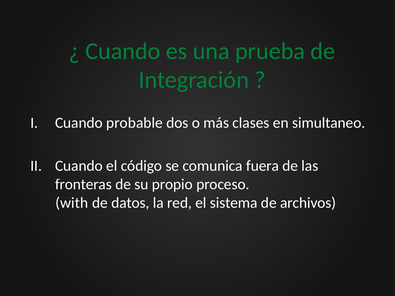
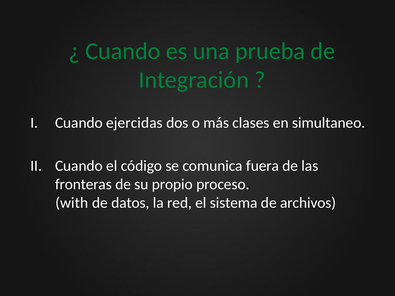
probable: probable -> ejercidas
